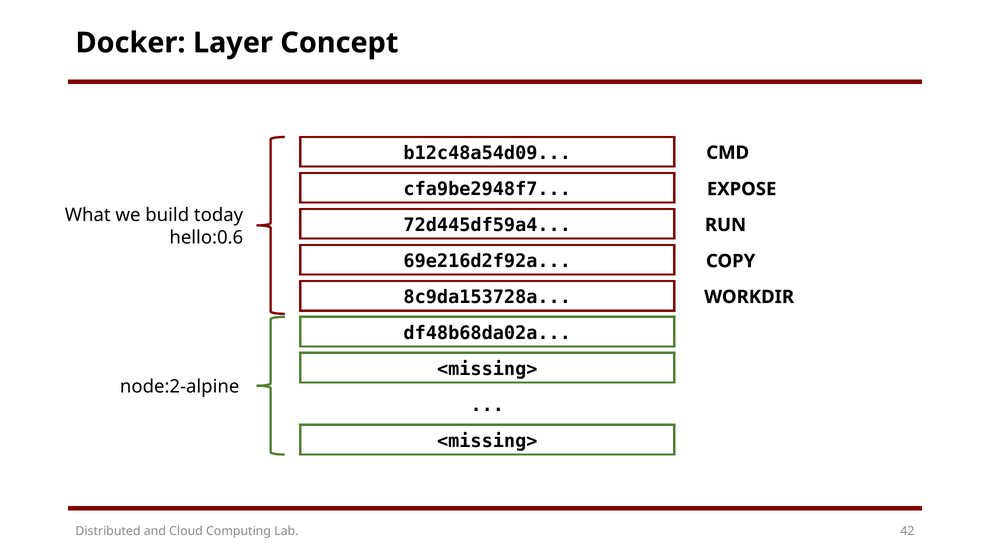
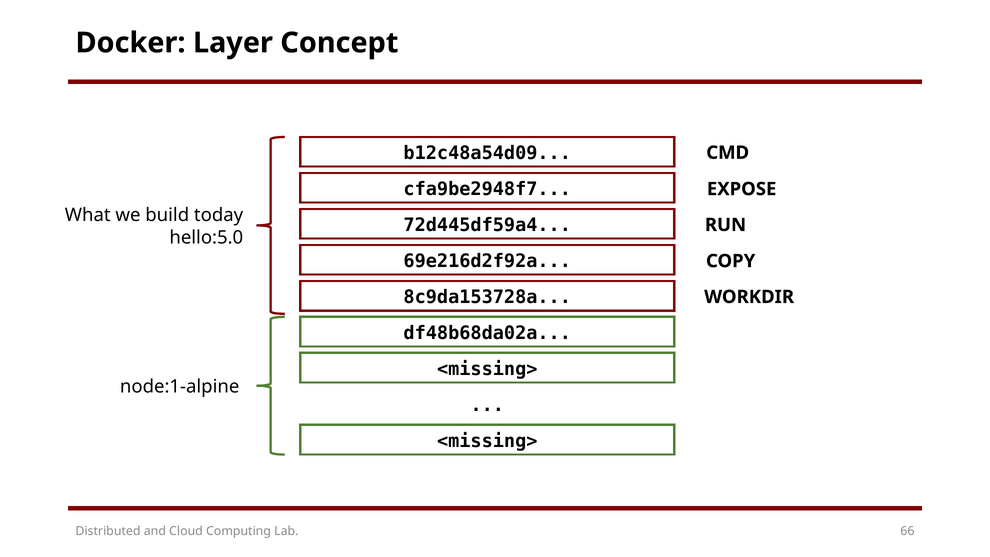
hello:0.6: hello:0.6 -> hello:5.0
node:2-alpine: node:2-alpine -> node:1-alpine
42: 42 -> 66
